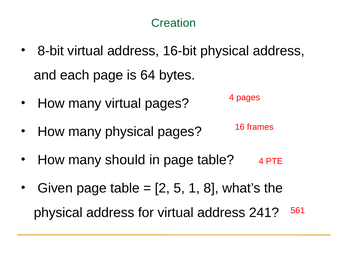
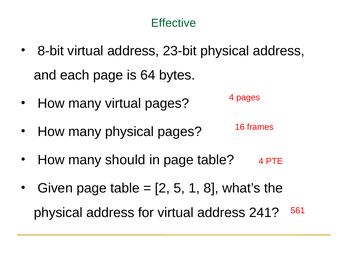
Creation: Creation -> Effective
16-bit: 16-bit -> 23-bit
